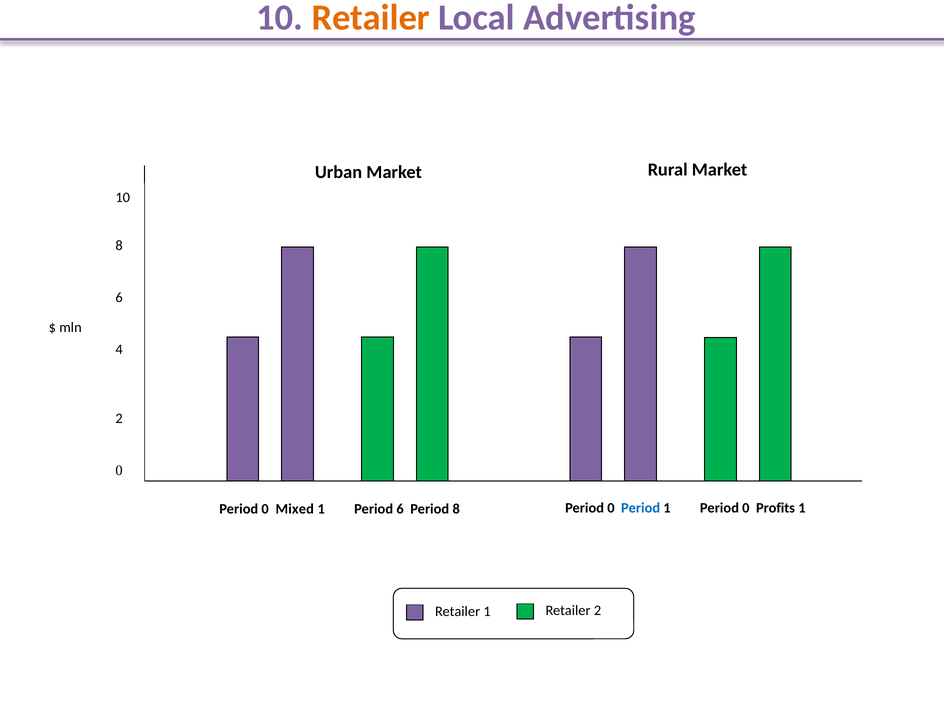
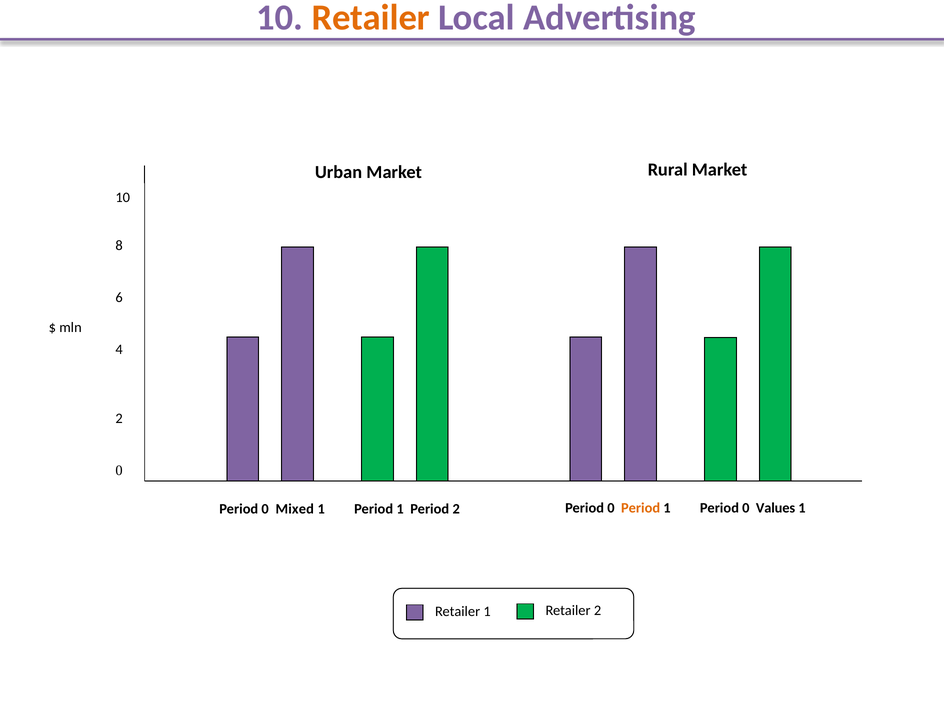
1 Period 6: 6 -> 1
Period 8: 8 -> 2
Period at (641, 508) colour: blue -> orange
Profits: Profits -> Values
